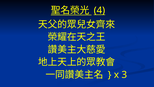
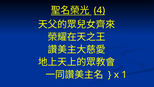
3: 3 -> 1
